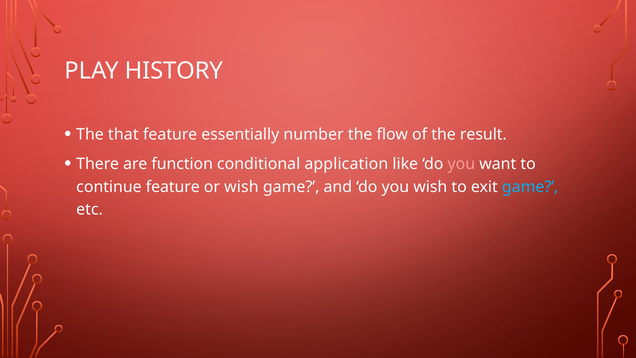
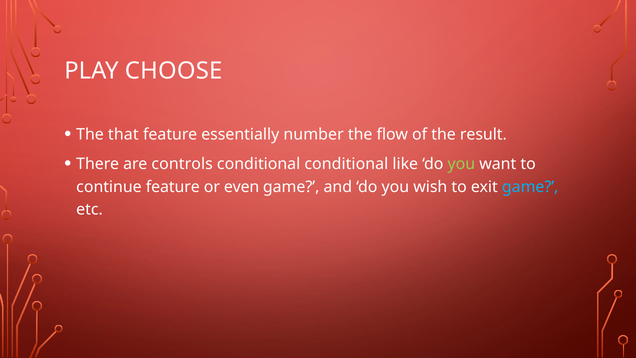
HISTORY: HISTORY -> CHOOSE
function: function -> controls
conditional application: application -> conditional
you at (461, 164) colour: pink -> light green
or wish: wish -> even
